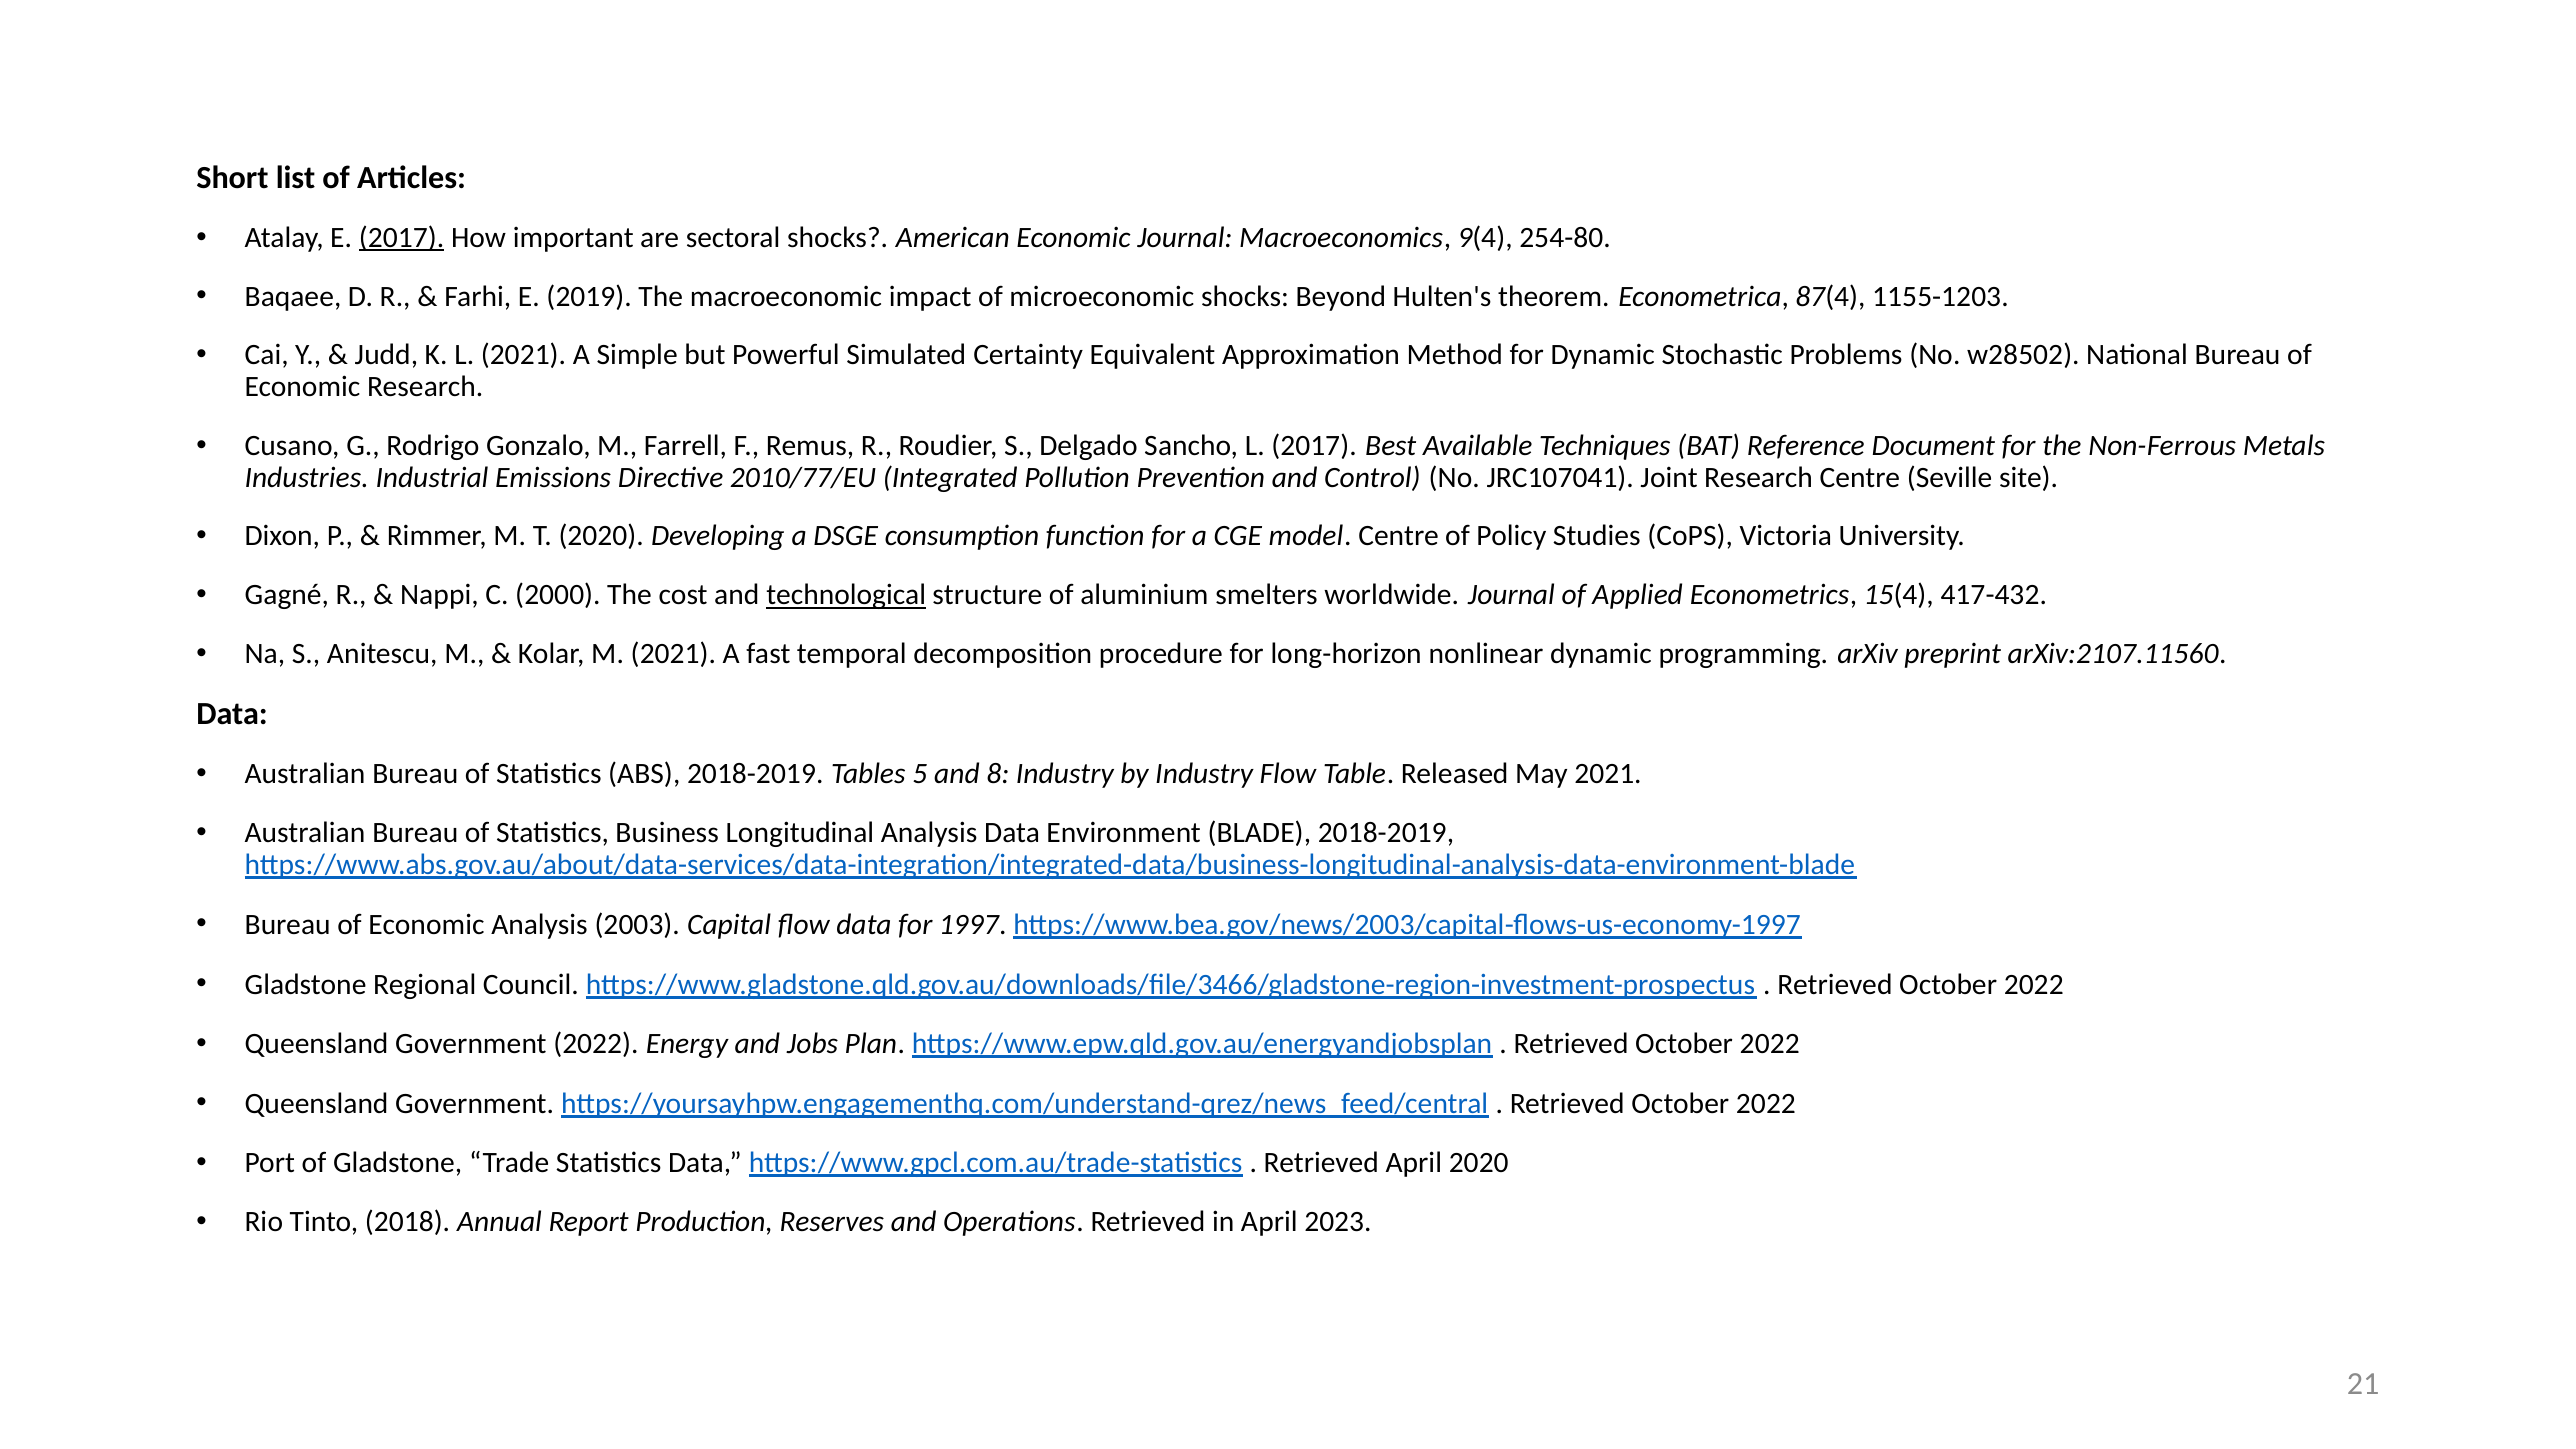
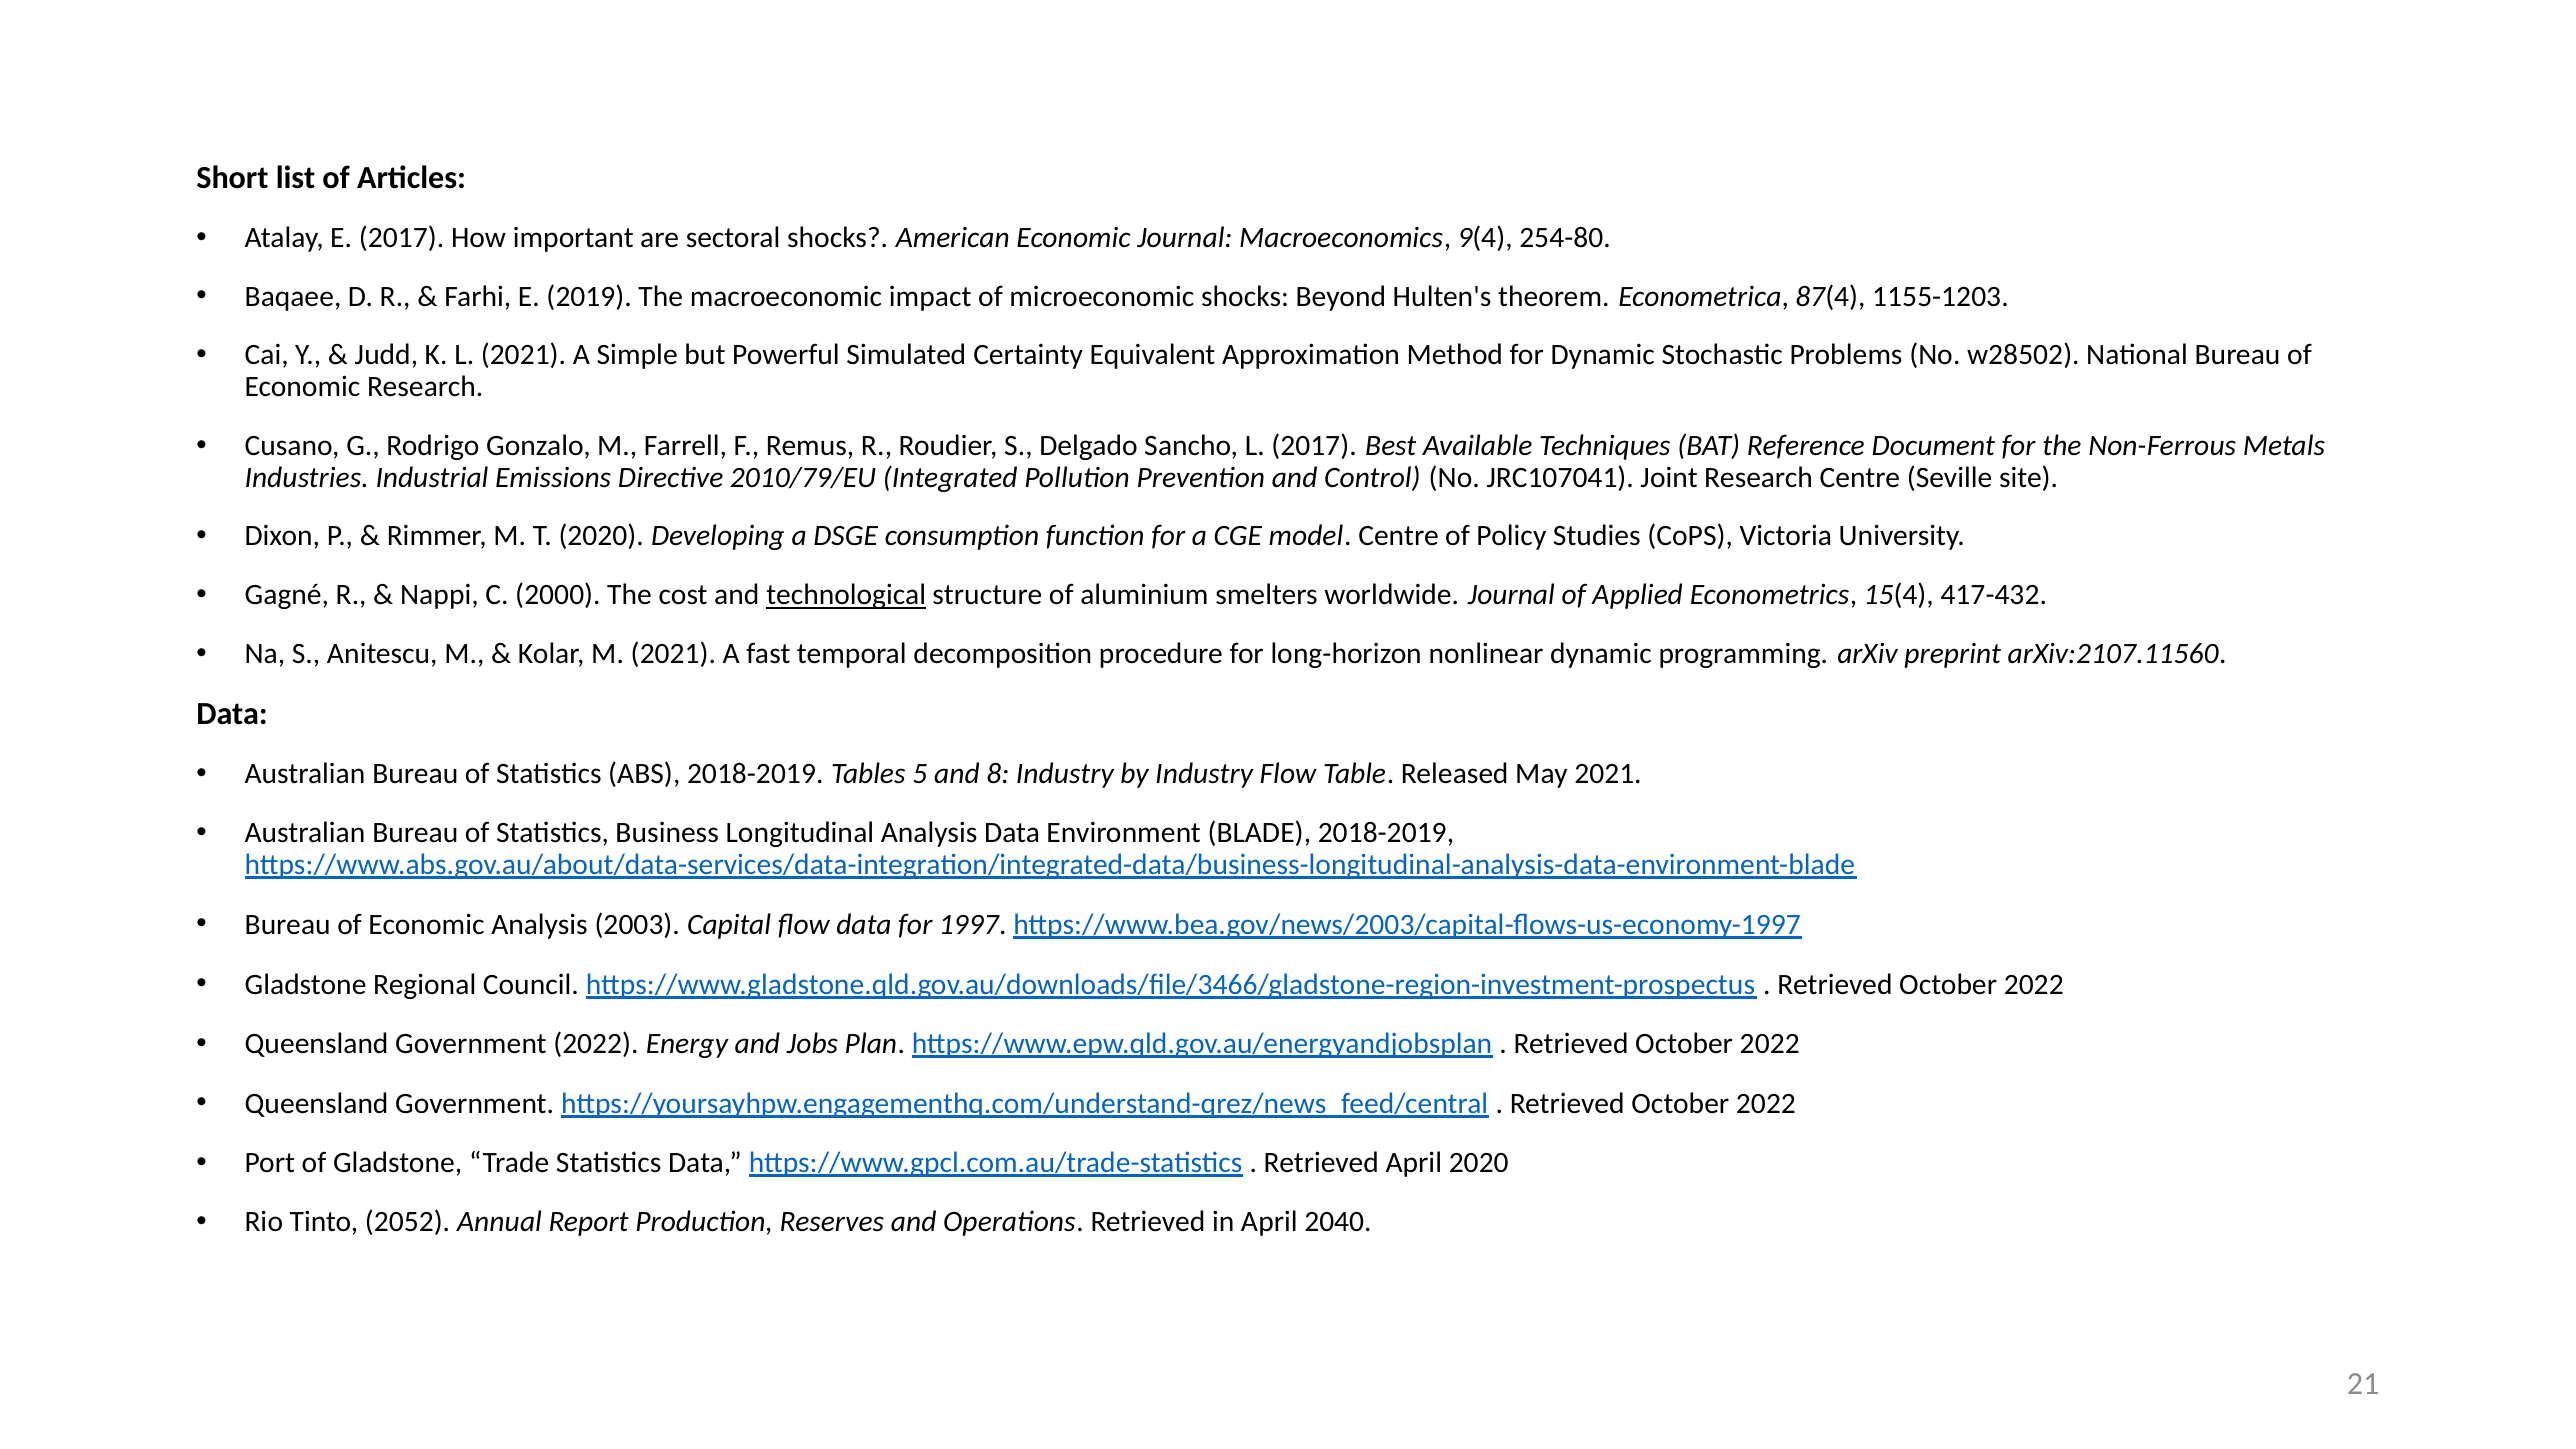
2017 at (402, 238) underline: present -> none
2010/77/EU: 2010/77/EU -> 2010/79/EU
2018: 2018 -> 2052
2023: 2023 -> 2040
